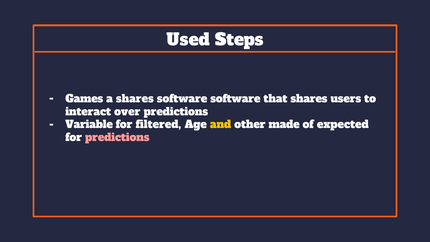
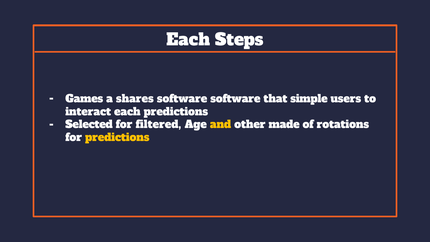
Used at (188, 40): Used -> Each
that shares: shares -> simple
interact over: over -> each
Variable: Variable -> Selected
expected: expected -> rotations
predictions at (117, 138) colour: pink -> yellow
